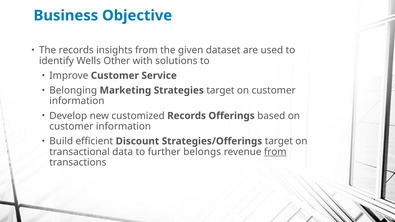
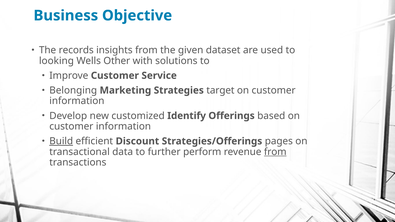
identify: identify -> looking
customized Records: Records -> Identify
Build underline: none -> present
Strategies/Offerings target: target -> pages
belongs: belongs -> perform
